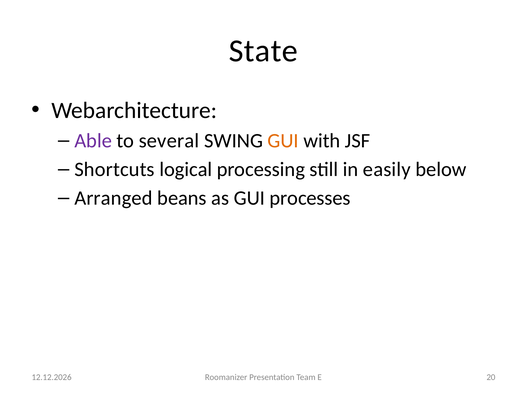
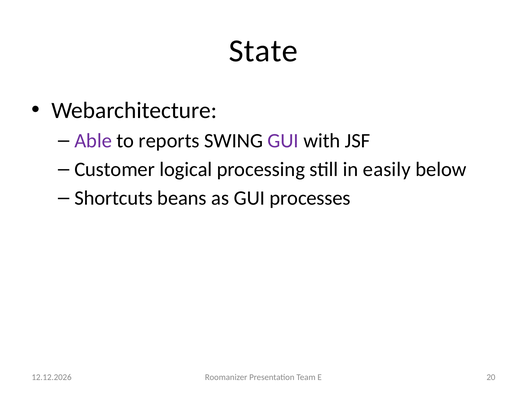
several: several -> reports
GUI at (283, 141) colour: orange -> purple
Shortcuts: Shortcuts -> Customer
Arranged: Arranged -> Shortcuts
